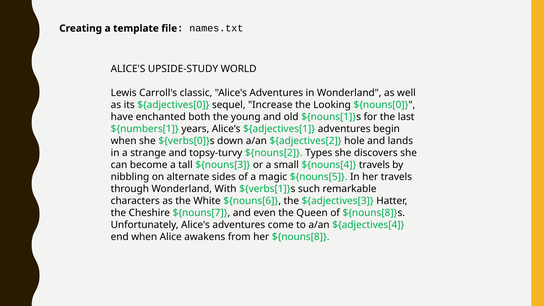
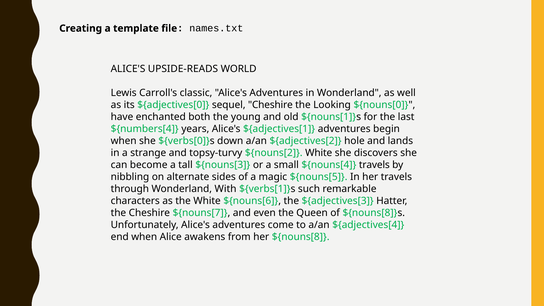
UPSIDE-STUDY: UPSIDE-STUDY -> UPSIDE-READS
sequel Increase: Increase -> Cheshire
${numbers[1: ${numbers[1 -> ${numbers[4
${nouns[2 Types: Types -> White
